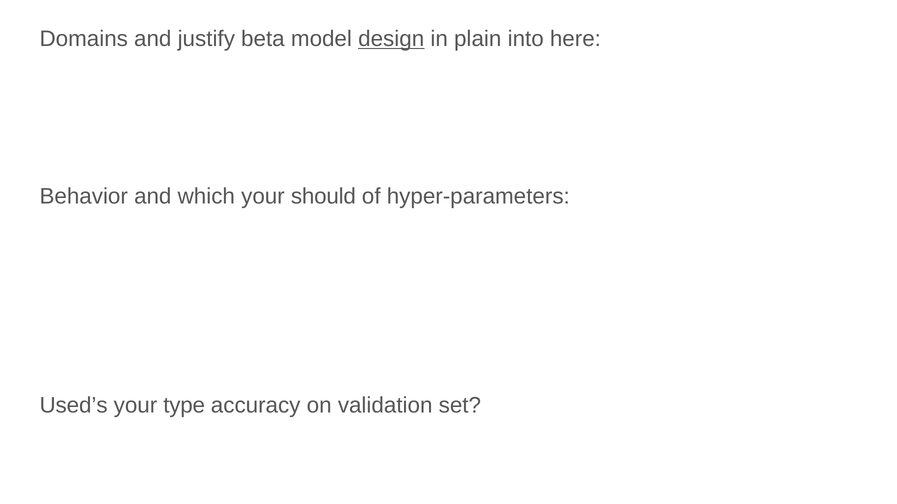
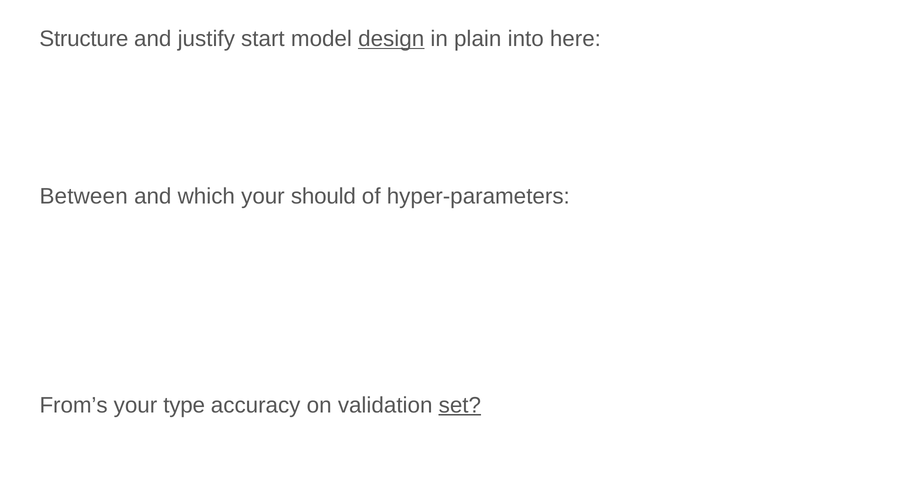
Domains: Domains -> Structure
beta: beta -> start
Behavior: Behavior -> Between
Used’s: Used’s -> From’s
set underline: none -> present
